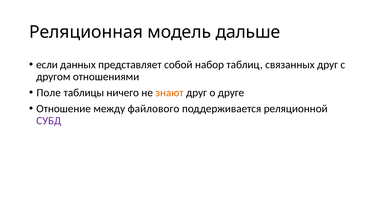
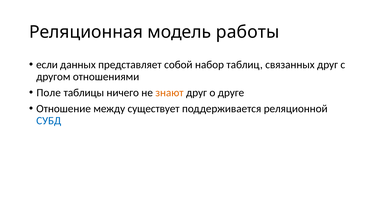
дальше: дальше -> работы
файлового: файлового -> существует
СУБД colour: purple -> blue
